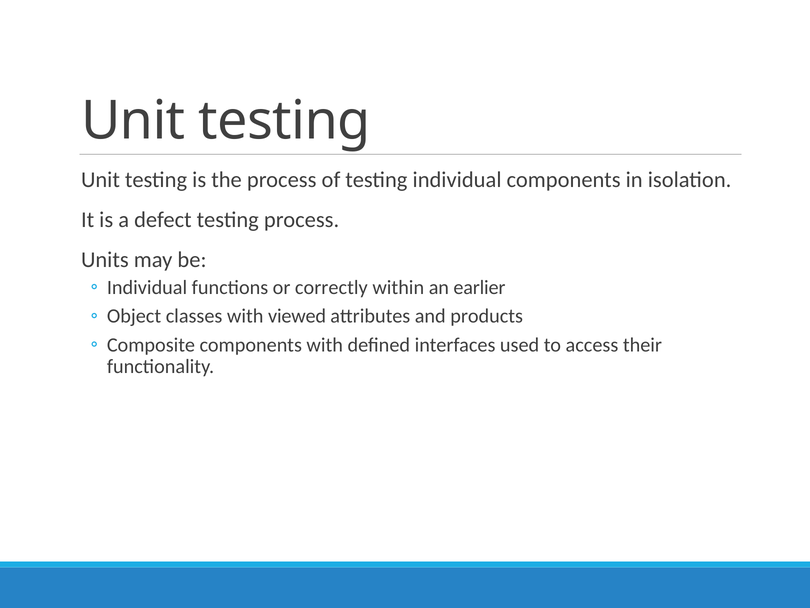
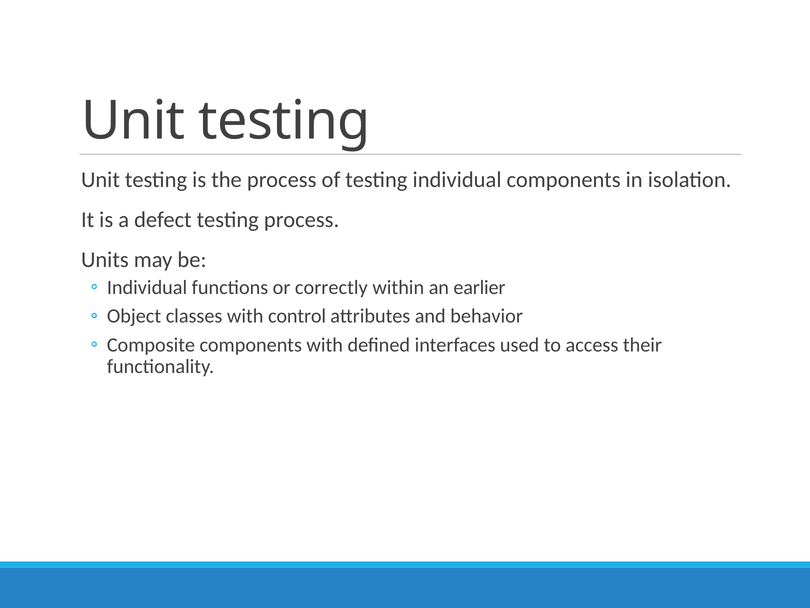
viewed: viewed -> control
products: products -> behavior
